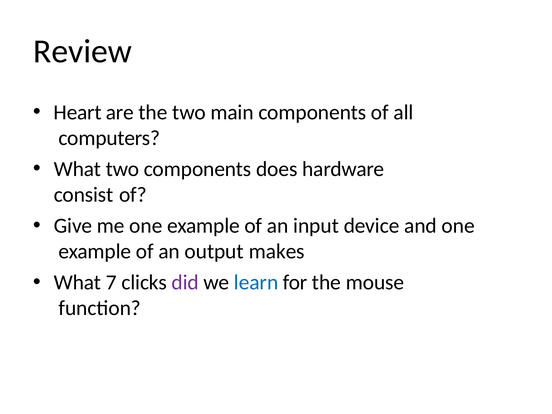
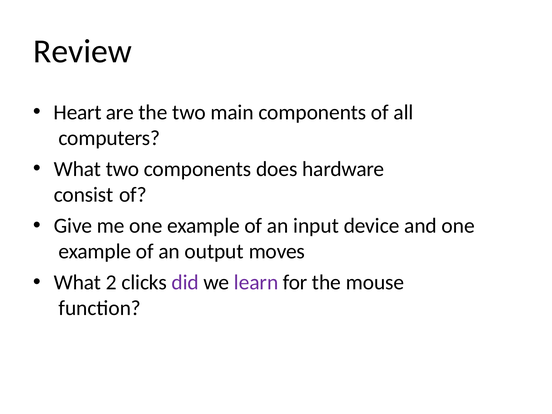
makes: makes -> moves
7: 7 -> 2
learn colour: blue -> purple
